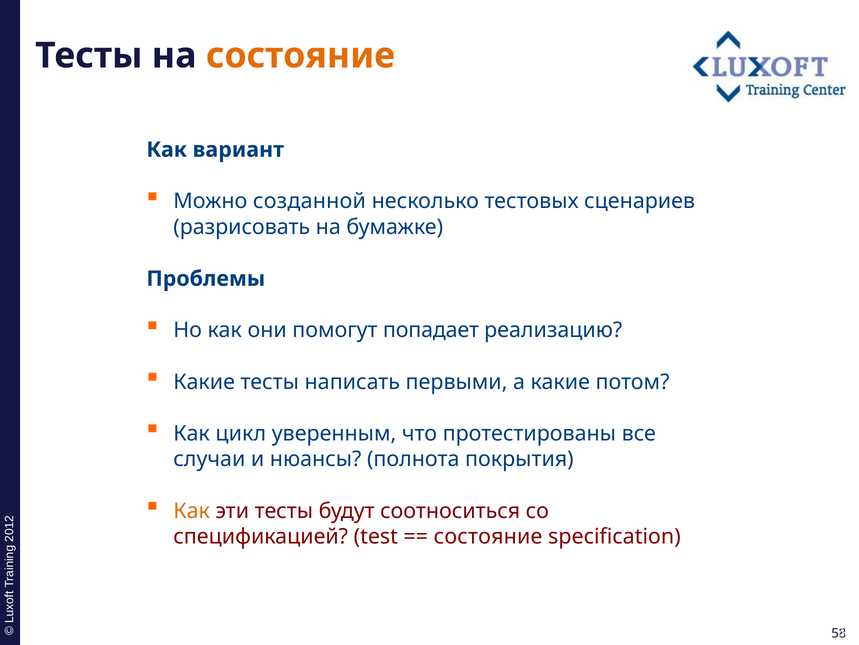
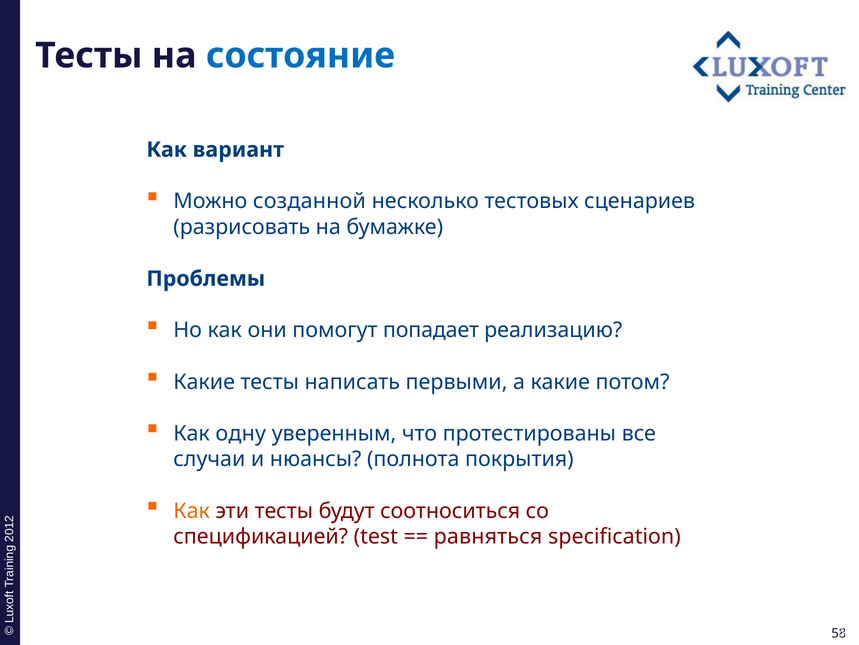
состояние at (300, 55) colour: orange -> blue
цикл: цикл -> одну
состояние at (488, 536): состояние -> равняться
